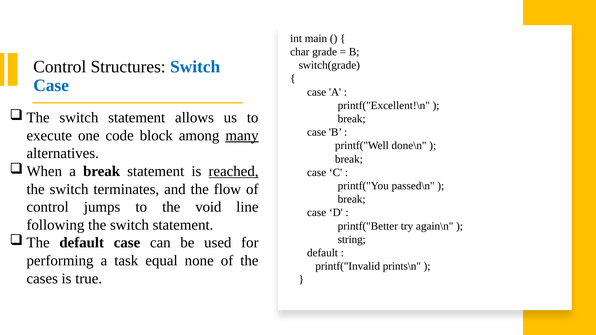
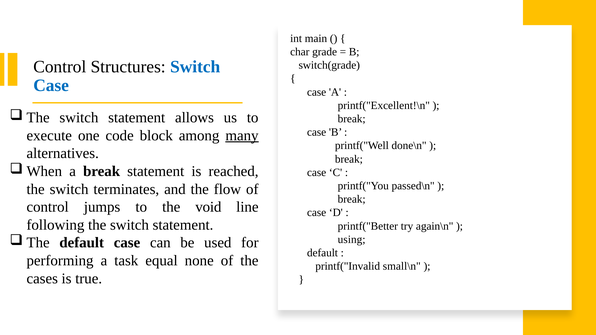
reached underline: present -> none
string: string -> using
prints\n: prints\n -> small\n
